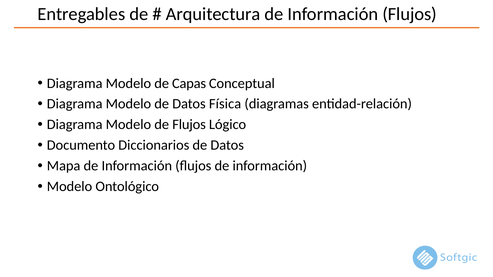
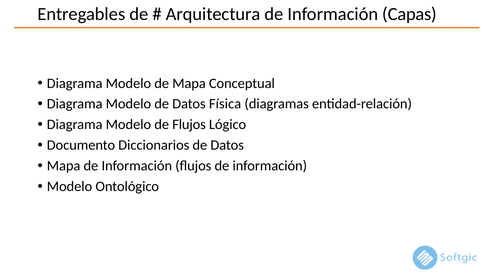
Arquitectura de Información Flujos: Flujos -> Capas
de Capas: Capas -> Mapa
